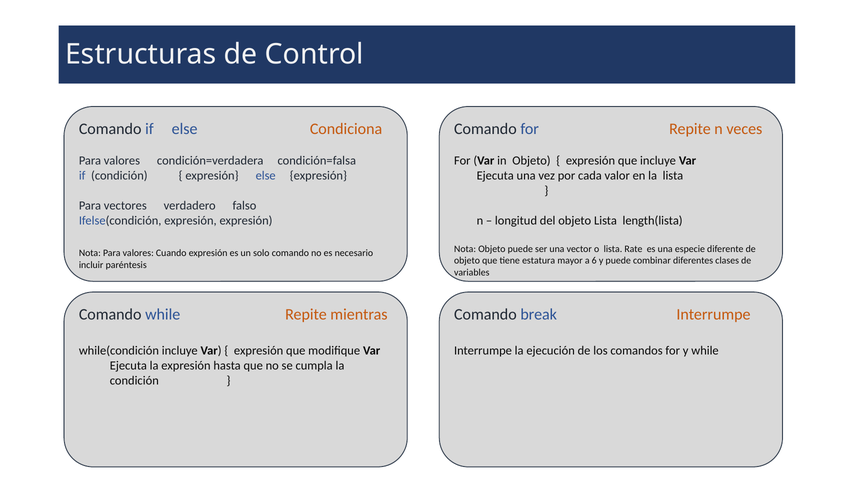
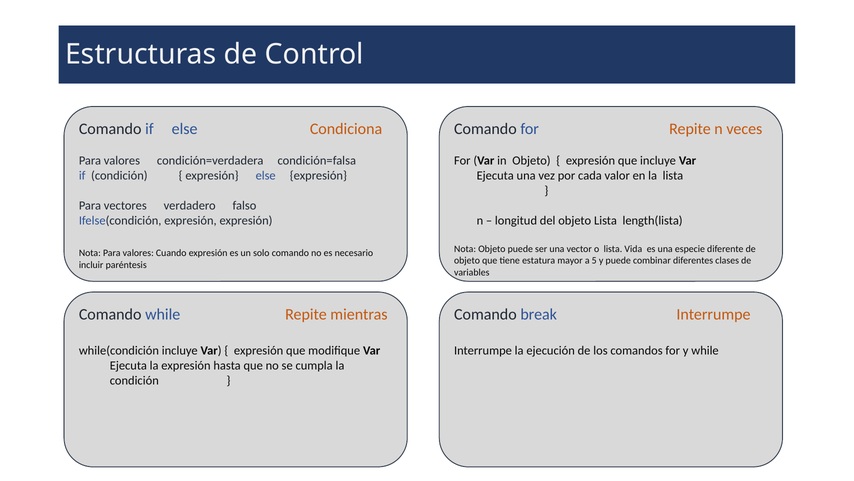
Rate: Rate -> Vida
6: 6 -> 5
